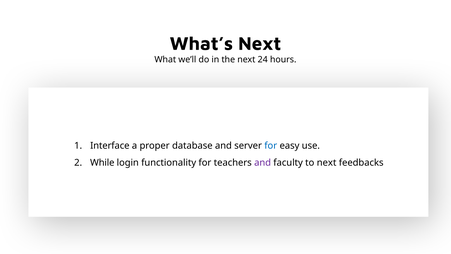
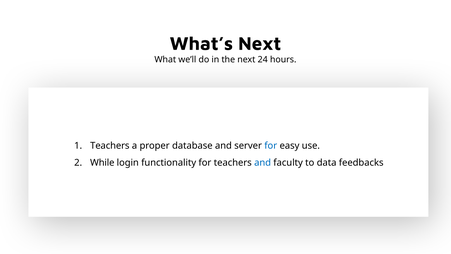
Interface at (110, 146): Interface -> Teachers
and at (263, 163) colour: purple -> blue
to next: next -> data
